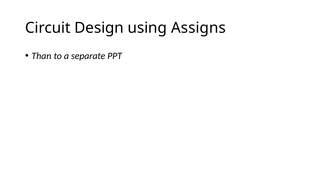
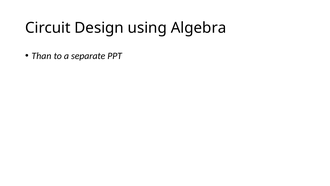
Assigns: Assigns -> Algebra
